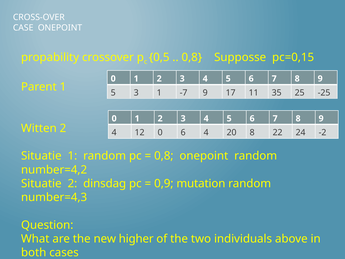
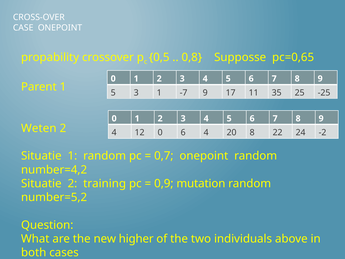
pc=0,15: pc=0,15 -> pc=0,65
Witten: Witten -> Weten
0,8 at (164, 156): 0,8 -> 0,7
dinsdag: dinsdag -> training
number=4,3: number=4,3 -> number=5,2
